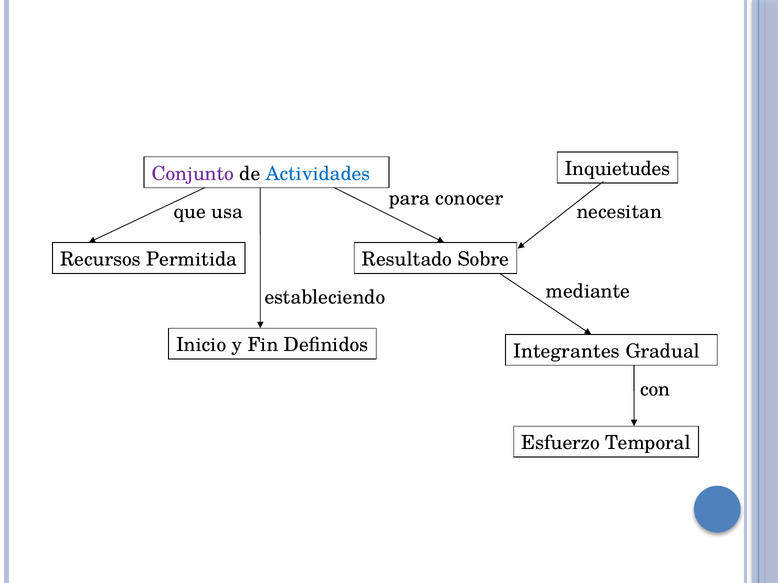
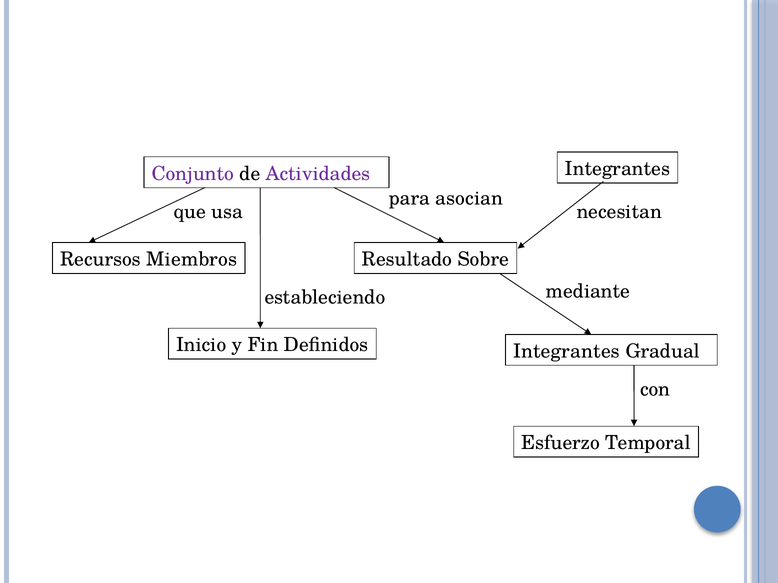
Inquietudes at (618, 169): Inquietudes -> Integrantes
Actividades colour: blue -> purple
conocer: conocer -> asocian
Permitida: Permitida -> Miembros
